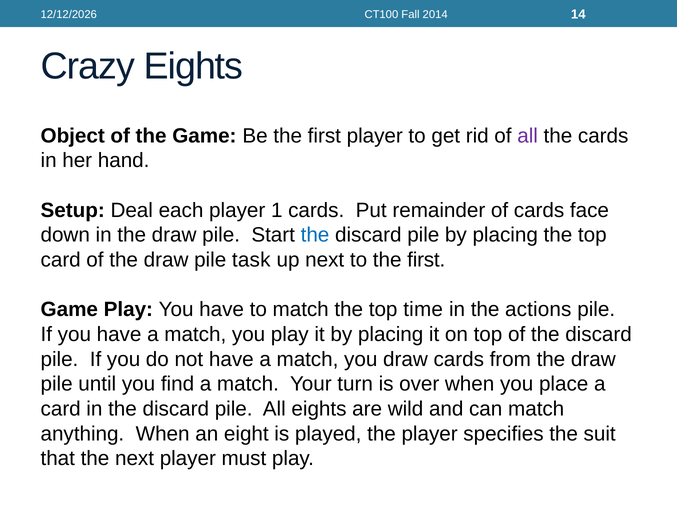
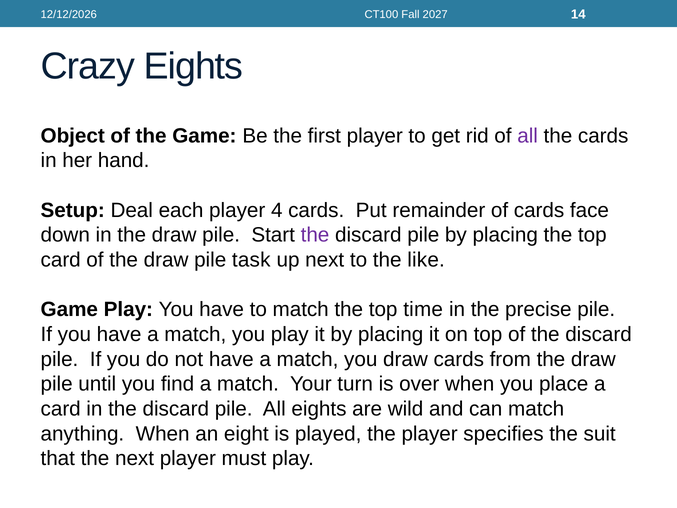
2014: 2014 -> 2027
1: 1 -> 4
the at (315, 235) colour: blue -> purple
to the first: first -> like
actions: actions -> precise
